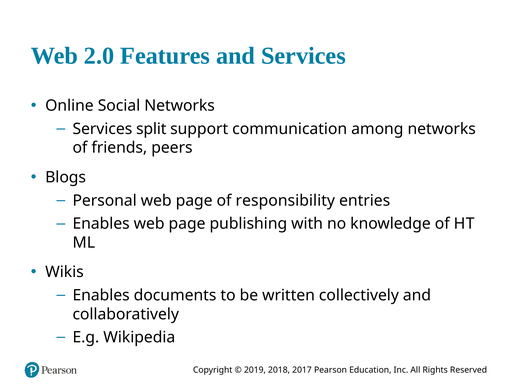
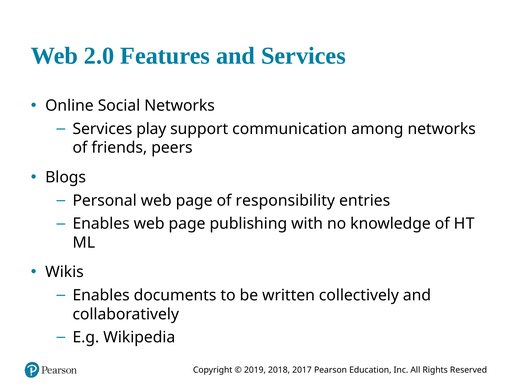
split: split -> play
